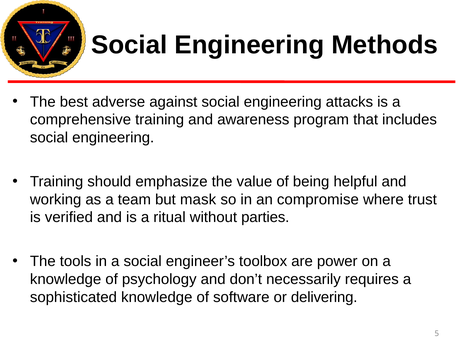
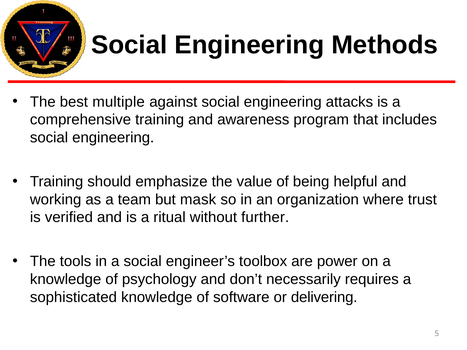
adverse: adverse -> multiple
compromise: compromise -> organization
parties: parties -> further
